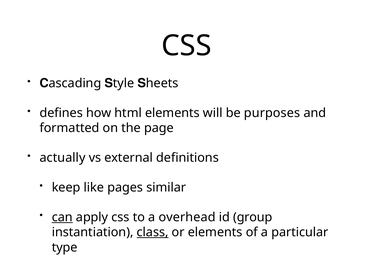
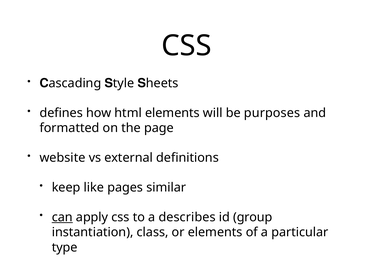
actually: actually -> website
overhead: overhead -> describes
class underline: present -> none
